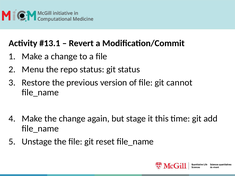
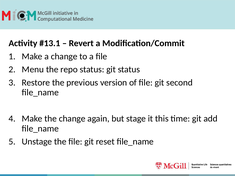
cannot: cannot -> second
